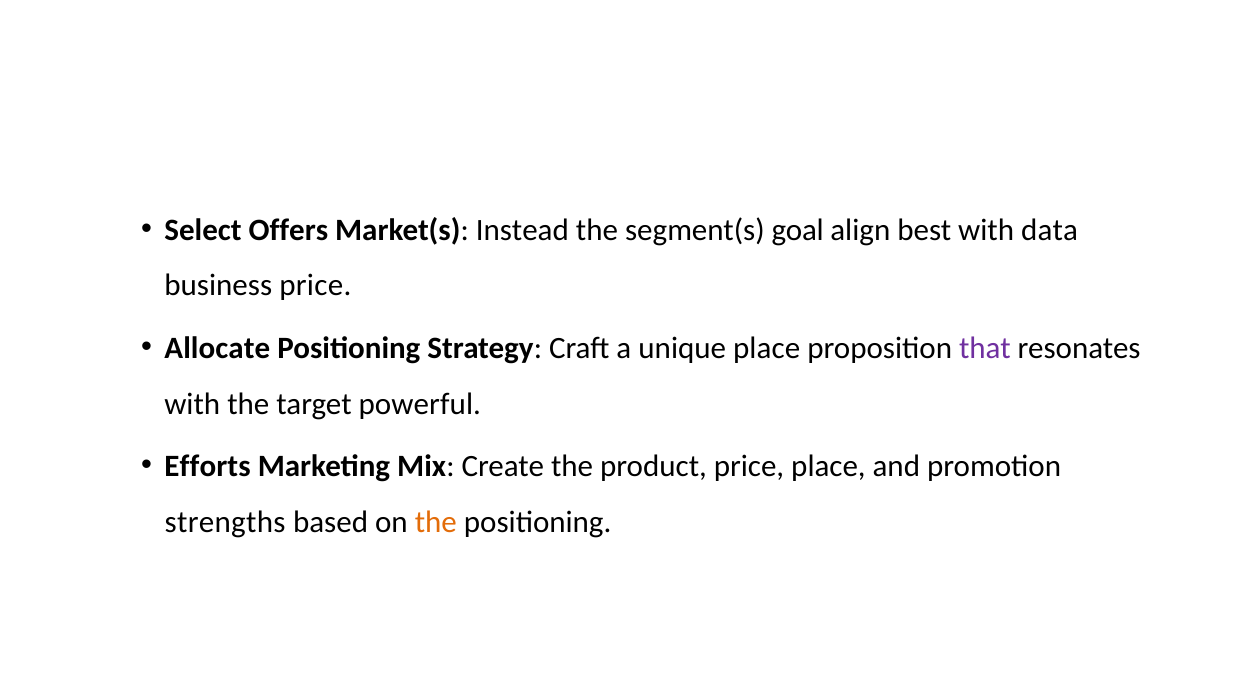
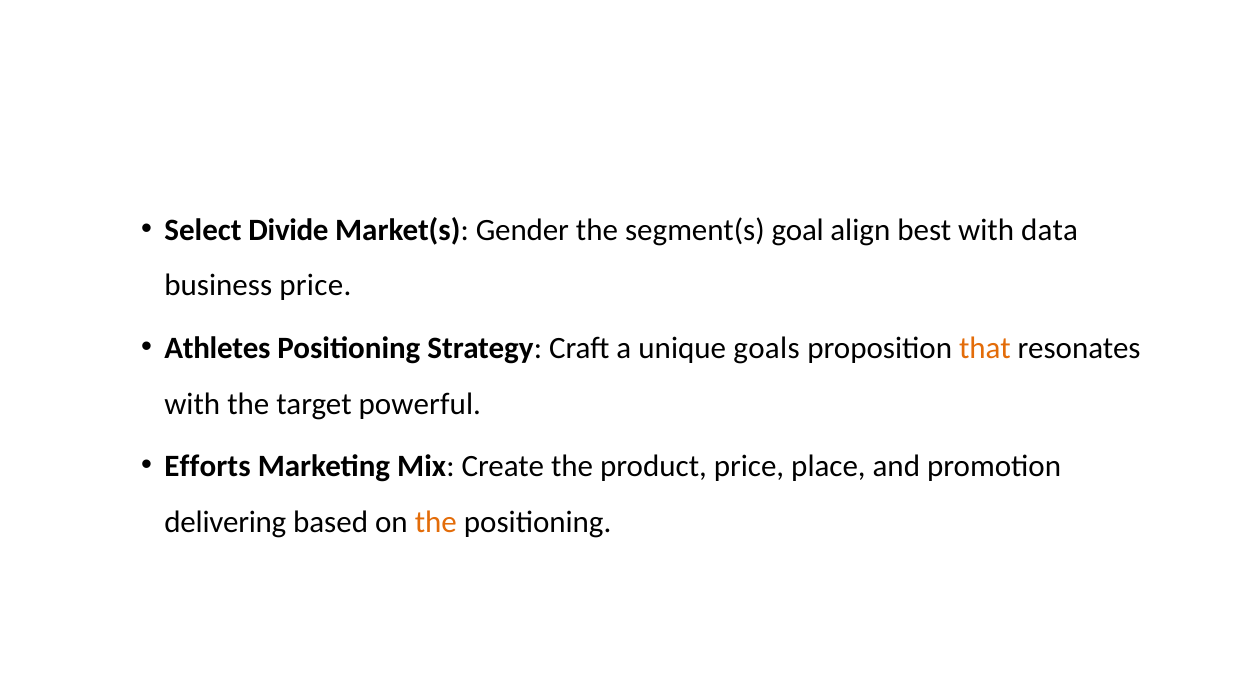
Offers: Offers -> Divide
Instead: Instead -> Gender
Allocate: Allocate -> Athletes
unique place: place -> goals
that colour: purple -> orange
strengths: strengths -> delivering
